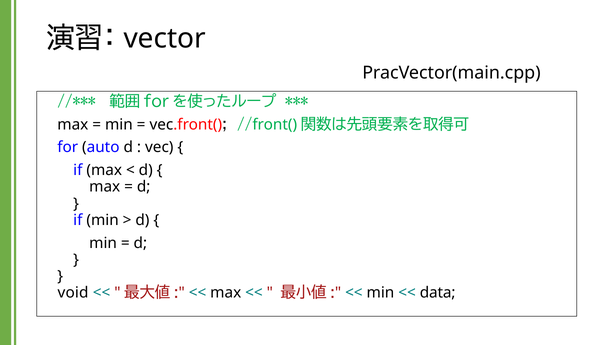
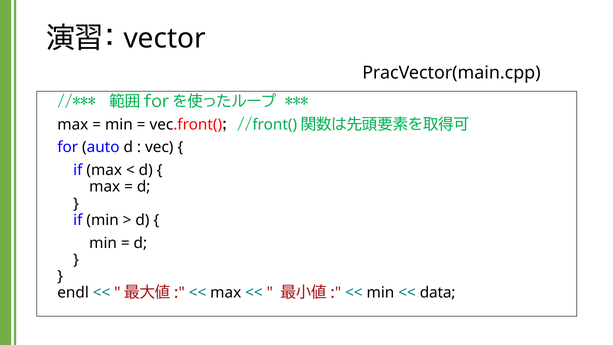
void: void -> endl
